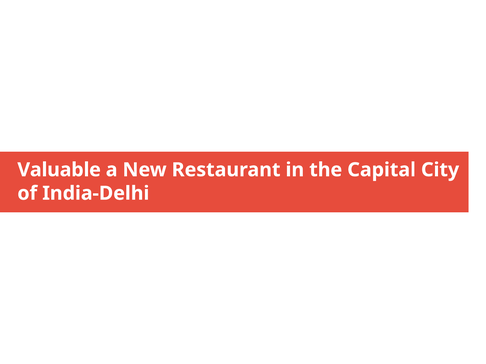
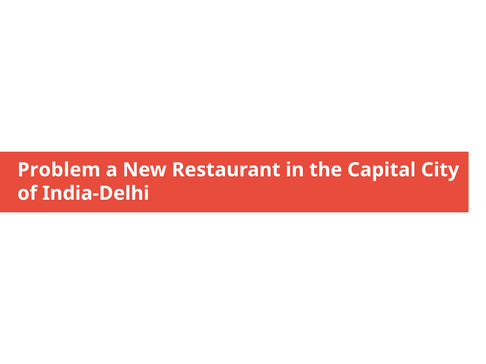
Valuable: Valuable -> Problem
